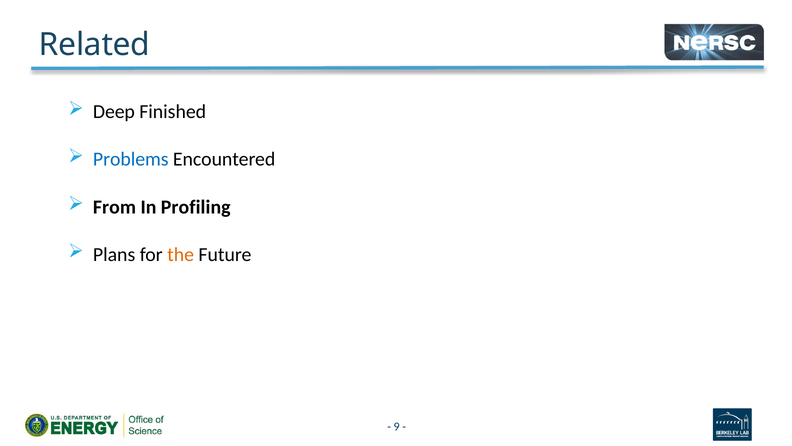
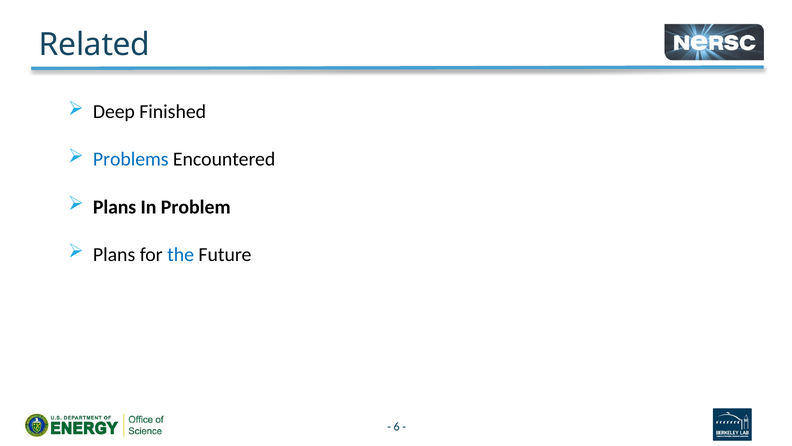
From at (114, 207): From -> Plans
Profiling: Profiling -> Problem
the colour: orange -> blue
9: 9 -> 6
